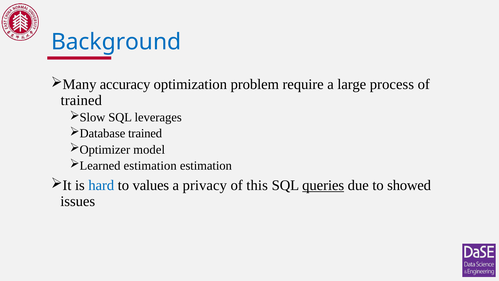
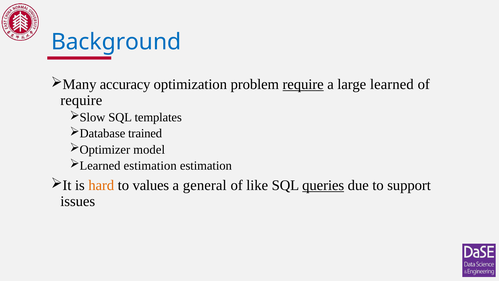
require at (303, 84) underline: none -> present
process: process -> learned
trained at (81, 100): trained -> require
leverages: leverages -> templates
hard colour: blue -> orange
privacy: privacy -> general
this: this -> like
showed: showed -> support
